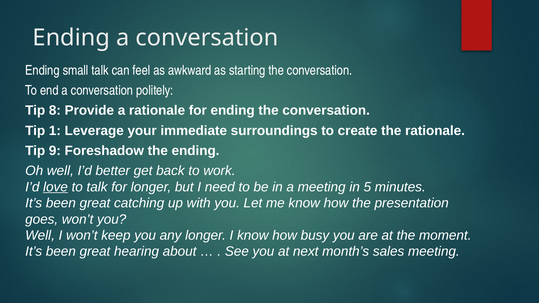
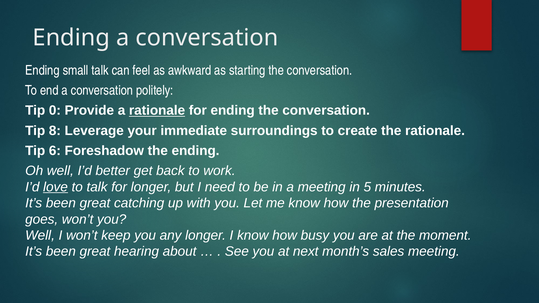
8: 8 -> 0
rationale at (157, 111) underline: none -> present
1: 1 -> 8
9: 9 -> 6
